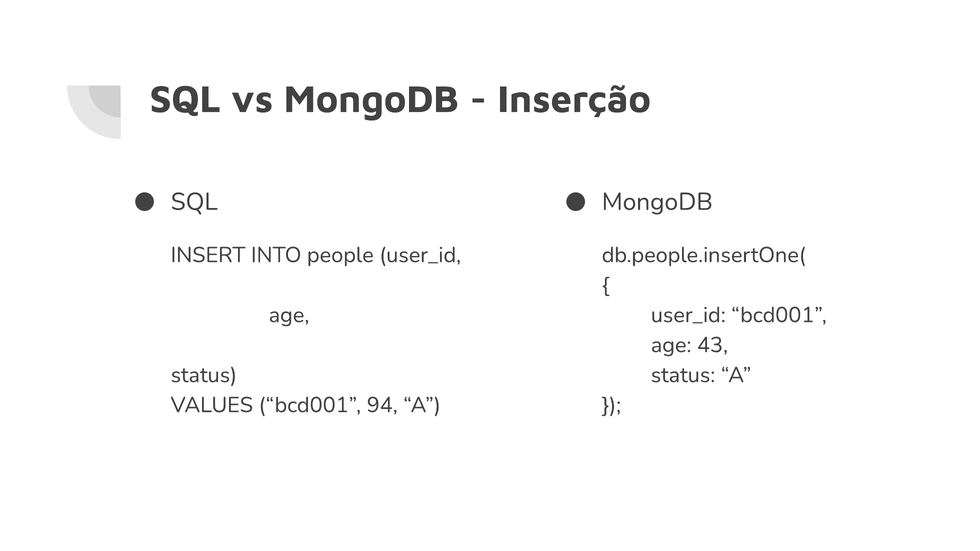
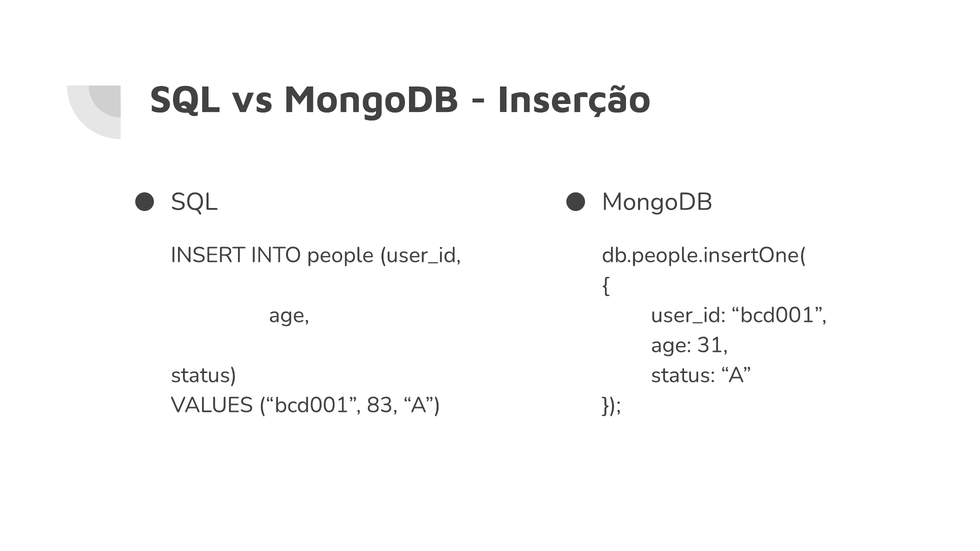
43: 43 -> 31
94: 94 -> 83
